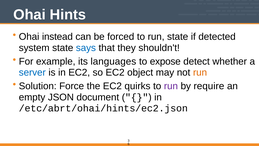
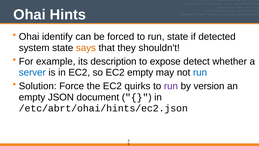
instead: instead -> identify
says colour: blue -> orange
languages: languages -> description
EC2 object: object -> empty
run at (200, 72) colour: orange -> blue
require: require -> version
